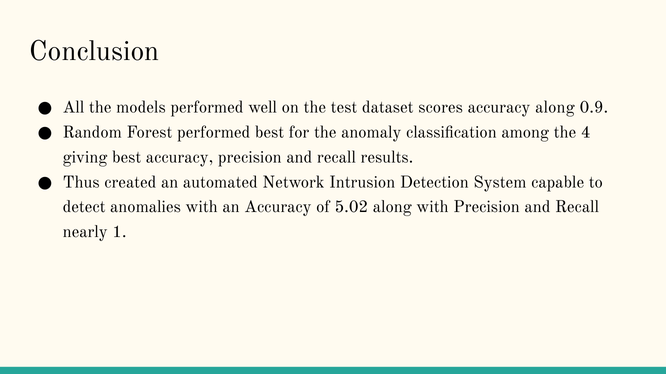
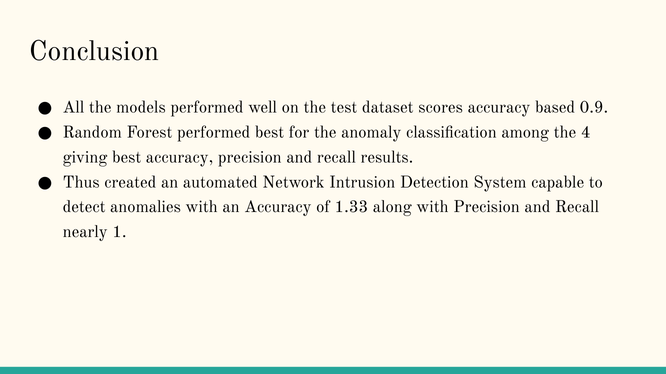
accuracy along: along -> based
5.02: 5.02 -> 1.33
